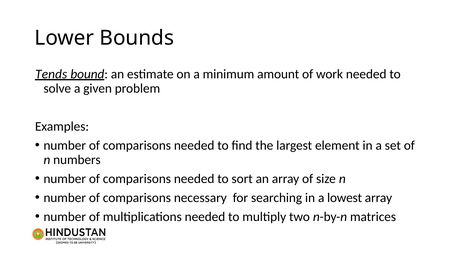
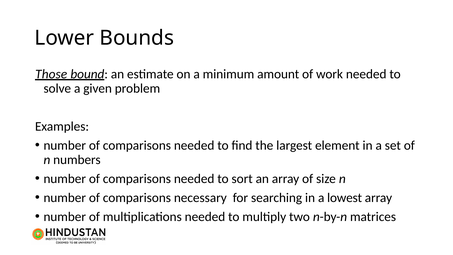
Tends: Tends -> Those
